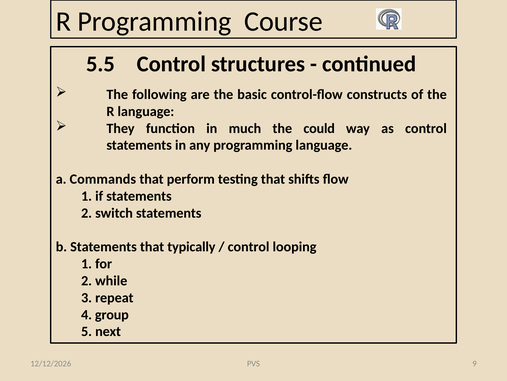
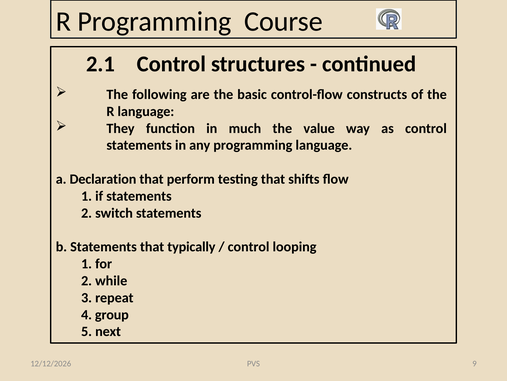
5.5: 5.5 -> 2.1
could: could -> value
Commands: Commands -> Declaration
